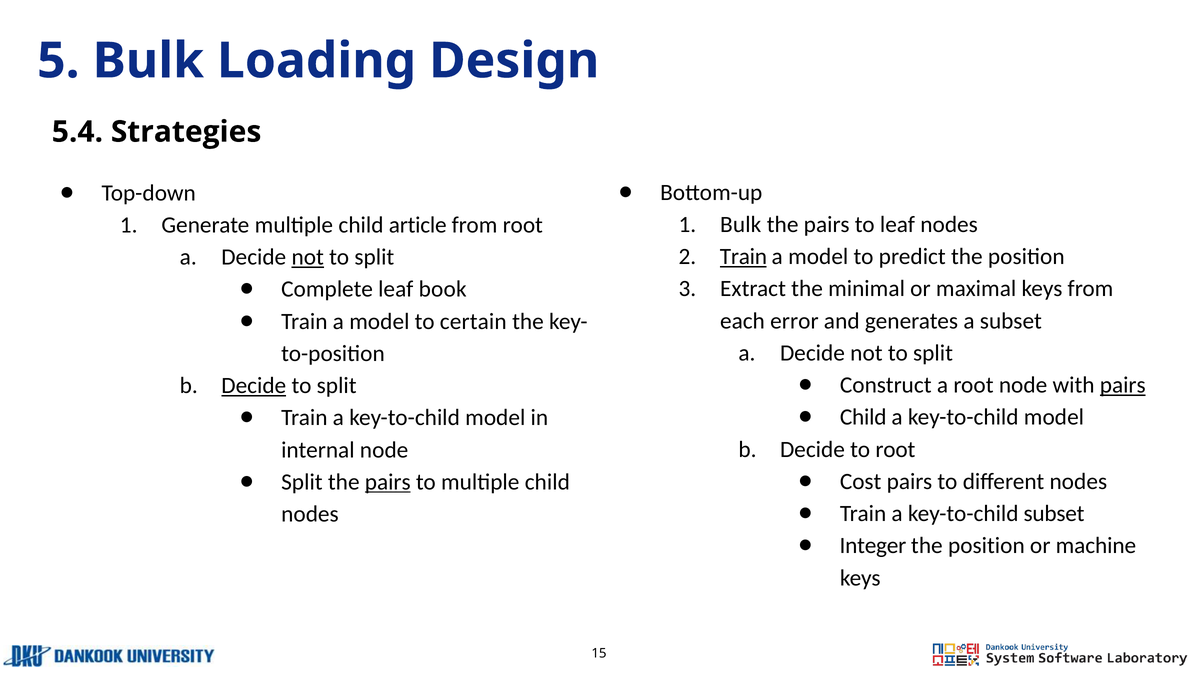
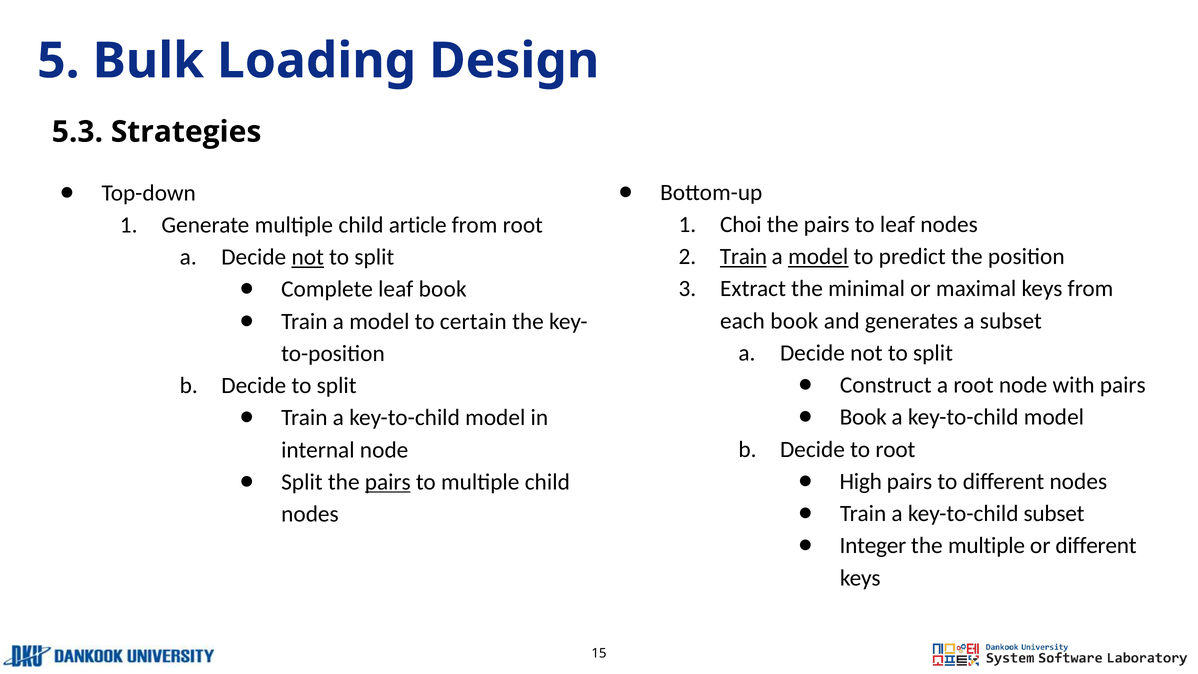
5.4: 5.4 -> 5.3
Bulk at (741, 224): Bulk -> Choi
model at (818, 257) underline: none -> present
each error: error -> book
pairs at (1123, 385) underline: present -> none
Decide at (254, 386) underline: present -> none
Child at (863, 417): Child -> Book
Cost: Cost -> High
position at (986, 546): position -> multiple
or machine: machine -> different
